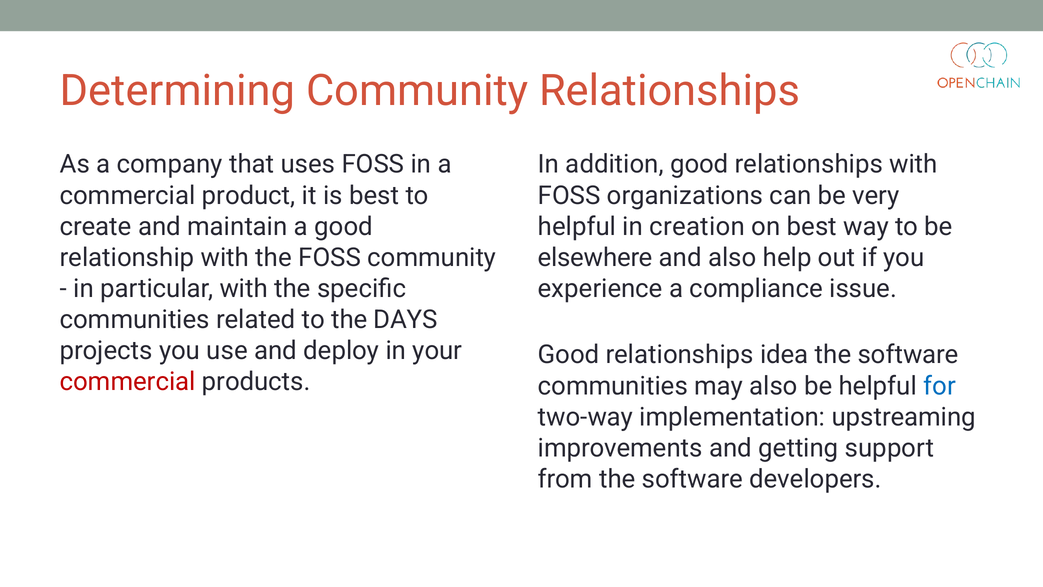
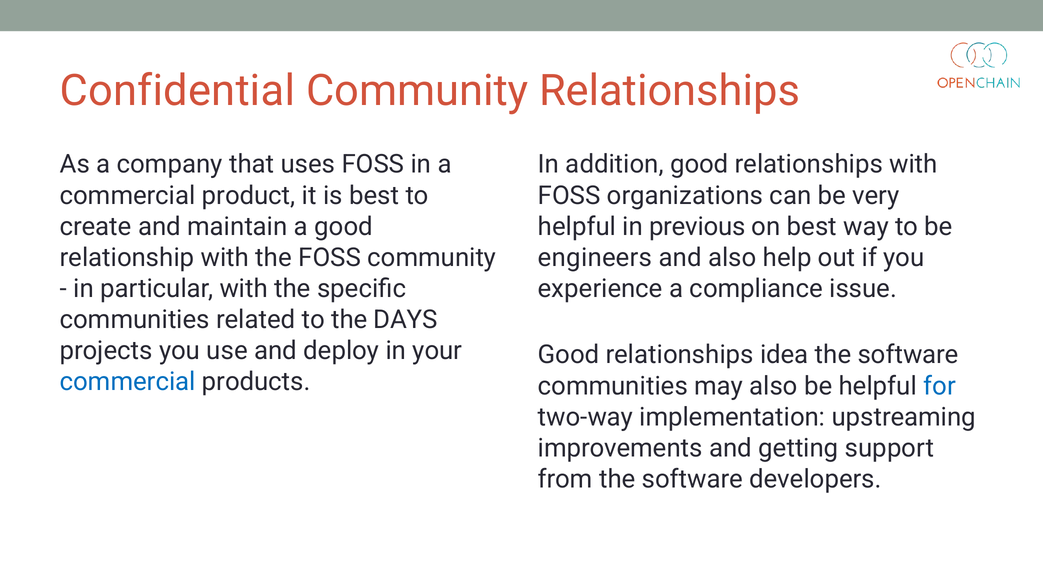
Determining: Determining -> Confidential
creation: creation -> previous
elsewhere: elsewhere -> engineers
commercial at (128, 382) colour: red -> blue
